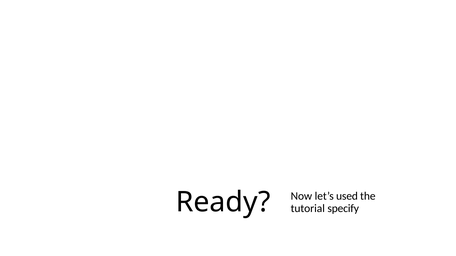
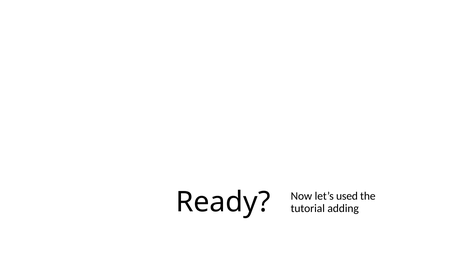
specify: specify -> adding
